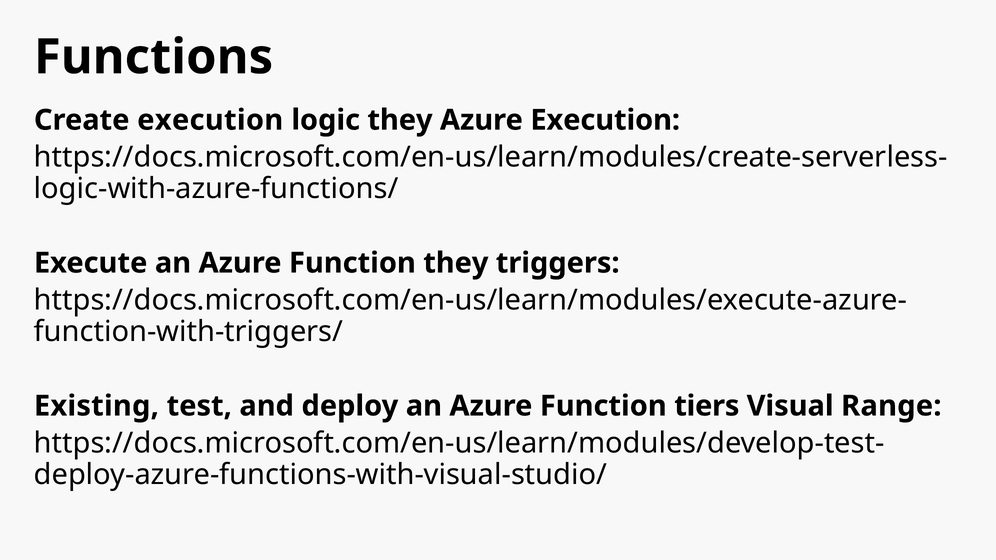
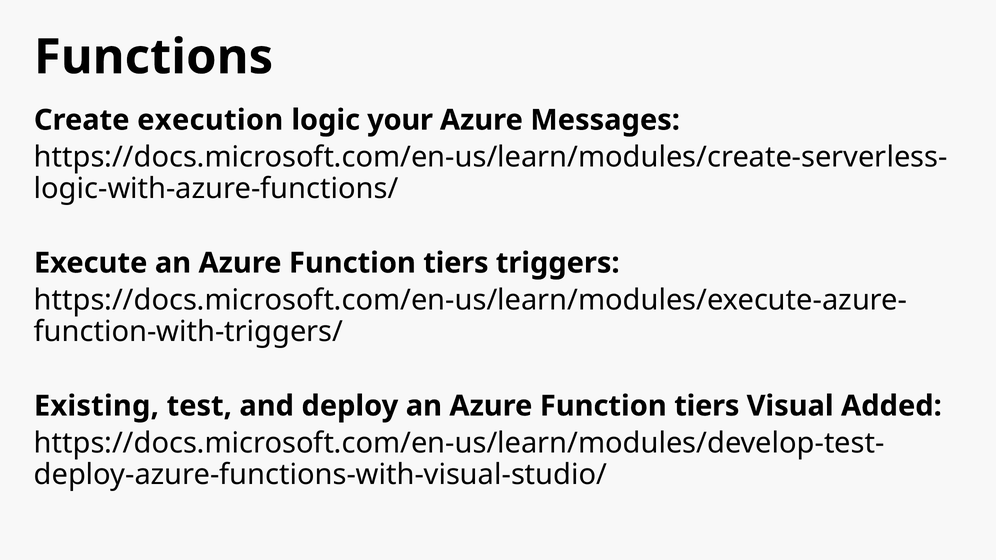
logic they: they -> your
Azure Execution: Execution -> Messages
they at (456, 263): they -> tiers
Range: Range -> Added
